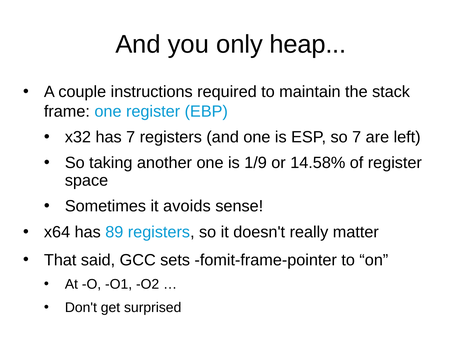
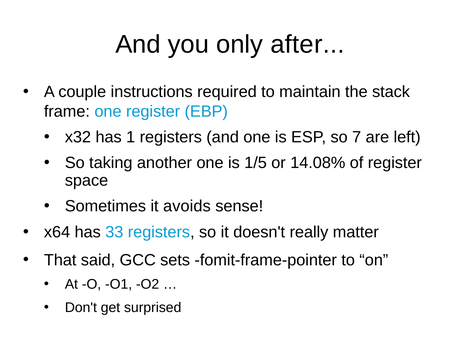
heap: heap -> after
has 7: 7 -> 1
1/9: 1/9 -> 1/5
14.58%: 14.58% -> 14.08%
89: 89 -> 33
